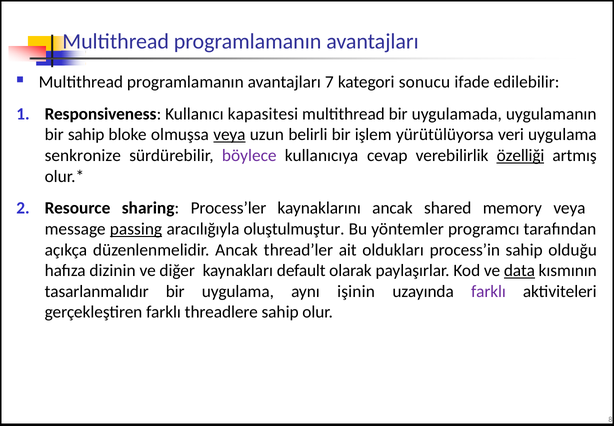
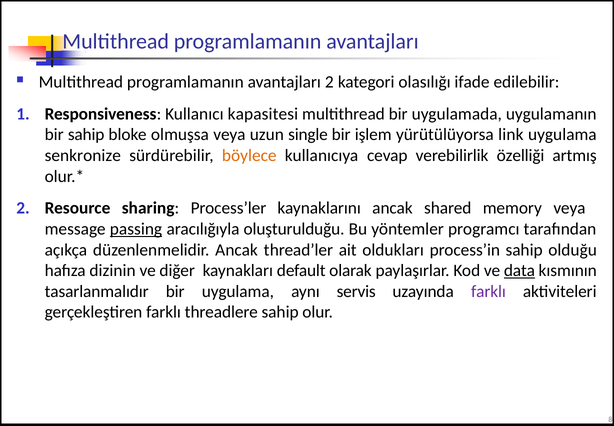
avantajları 7: 7 -> 2
sonucu: sonucu -> olasılığı
veya at (229, 135) underline: present -> none
belirli: belirli -> single
veri: veri -> link
böylece colour: purple -> orange
özelliği underline: present -> none
oluştulmuştur: oluştulmuştur -> oluşturulduğu
işinin: işinin -> servis
